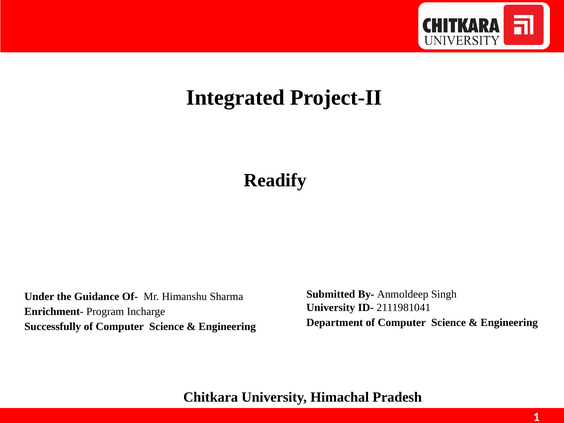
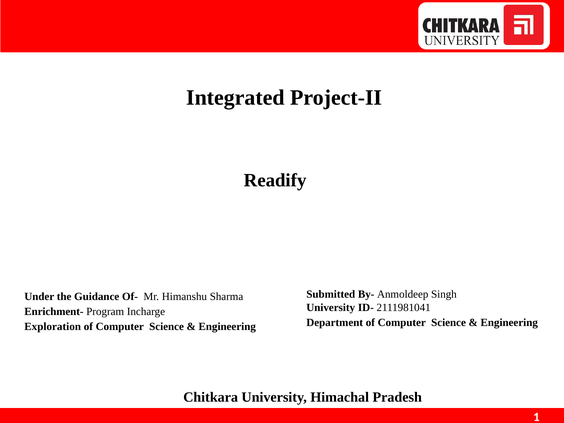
Successfully: Successfully -> Exploration
